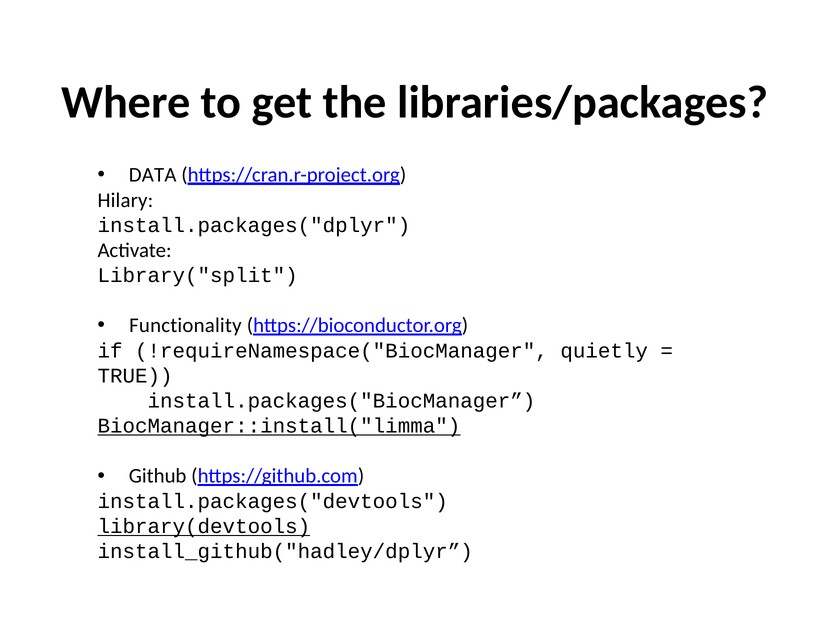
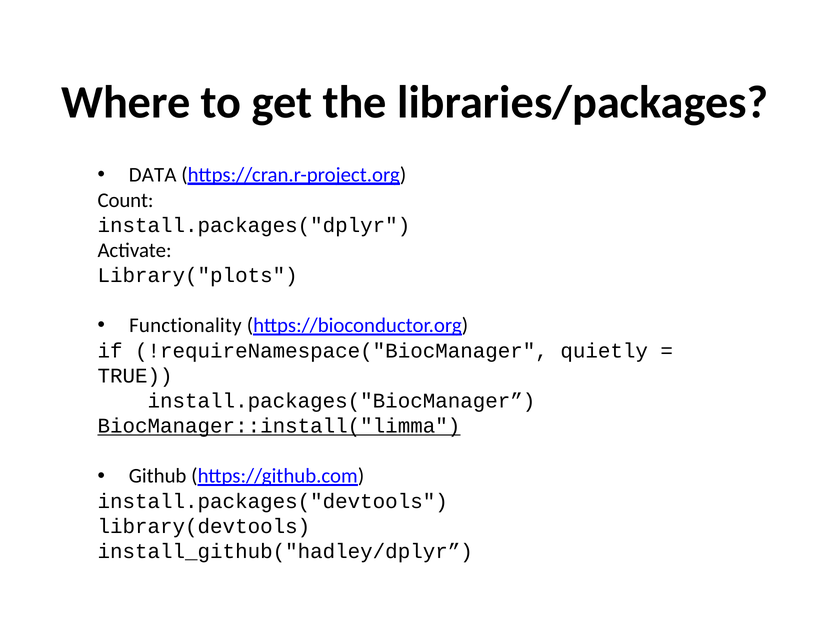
Hilary: Hilary -> Count
Library("split: Library("split -> Library("plots
library(devtools underline: present -> none
